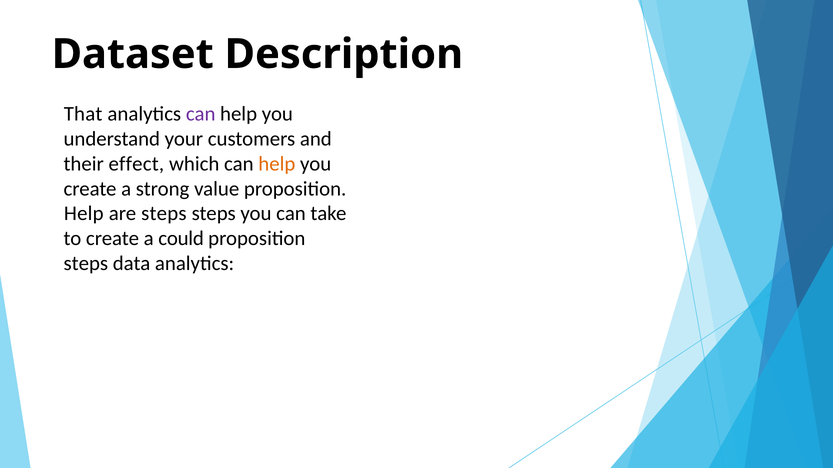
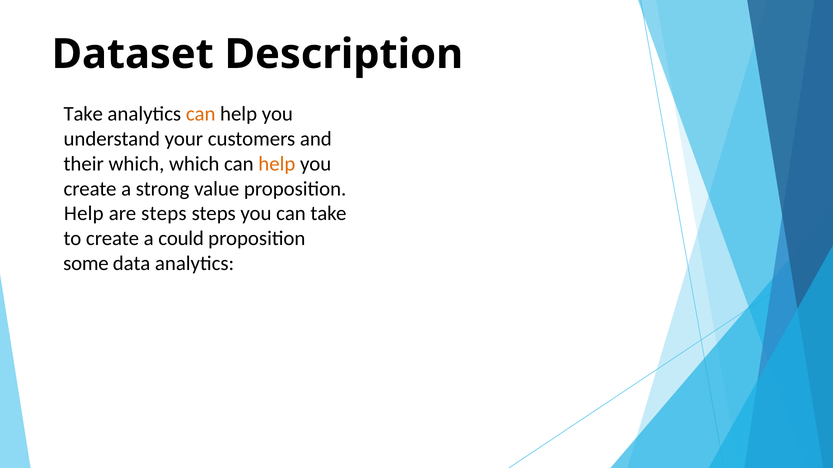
That at (83, 114): That -> Take
can at (201, 114) colour: purple -> orange
their effect: effect -> which
steps at (86, 264): steps -> some
